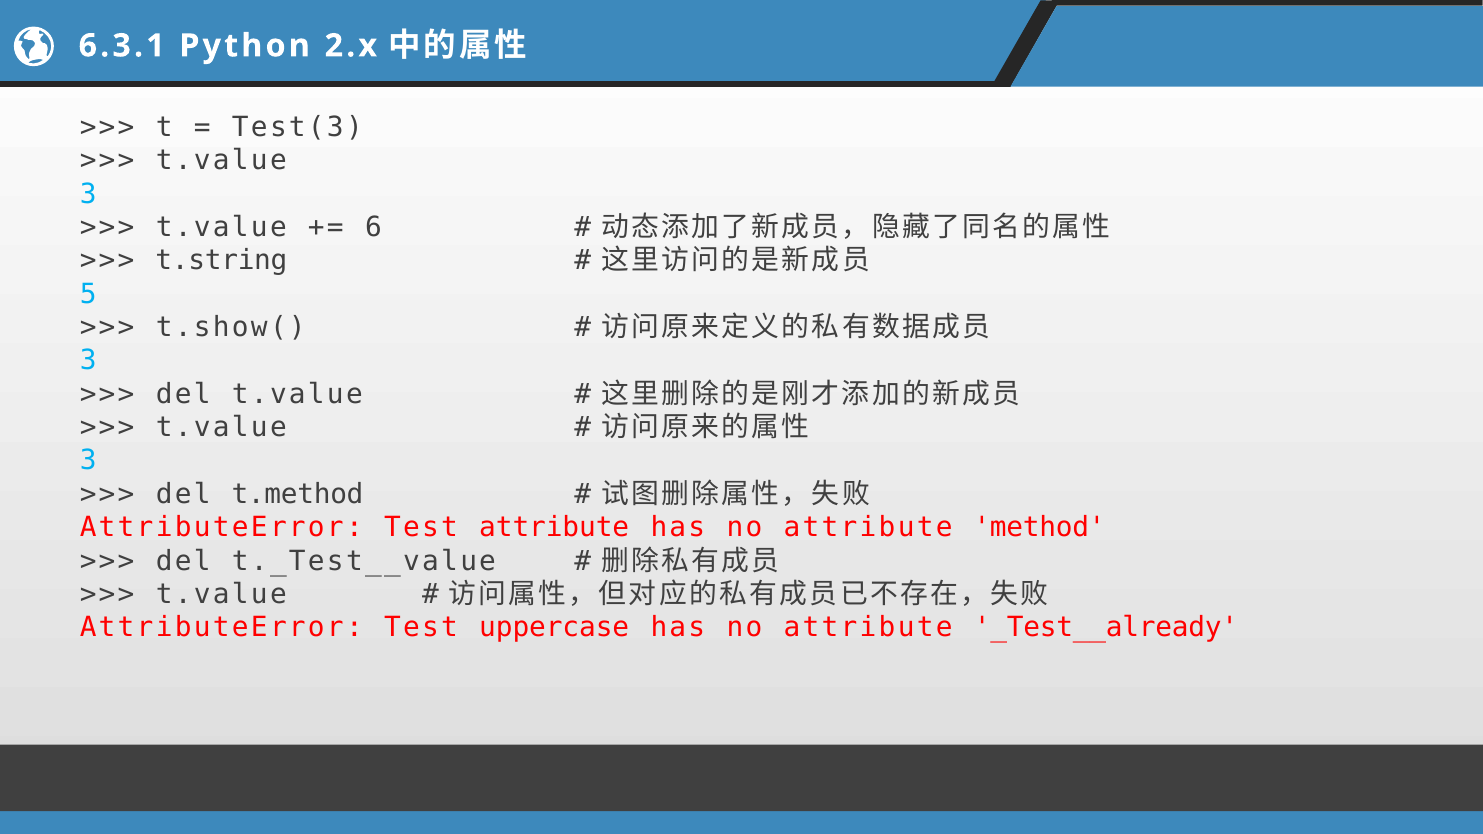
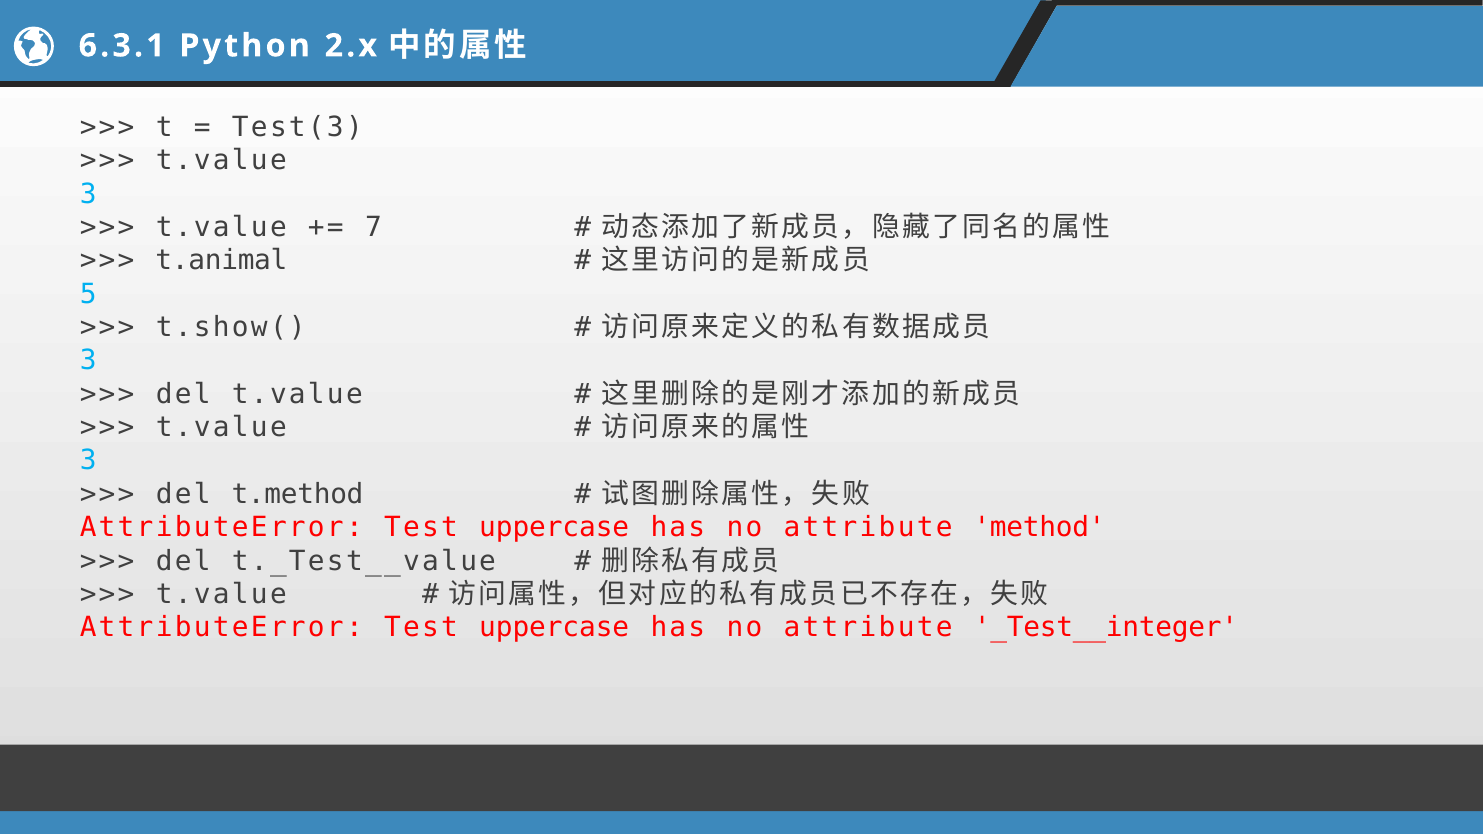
6: 6 -> 7
t.string: t.string -> t.animal
attribute at (554, 528): attribute -> uppercase
_Test__already: _Test__already -> _Test__integer
